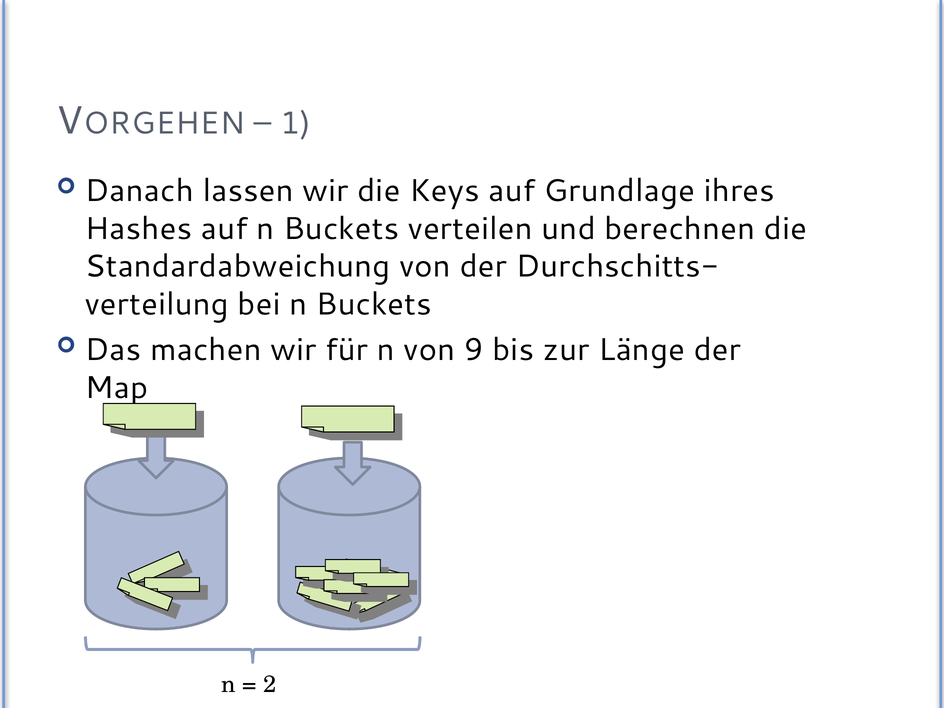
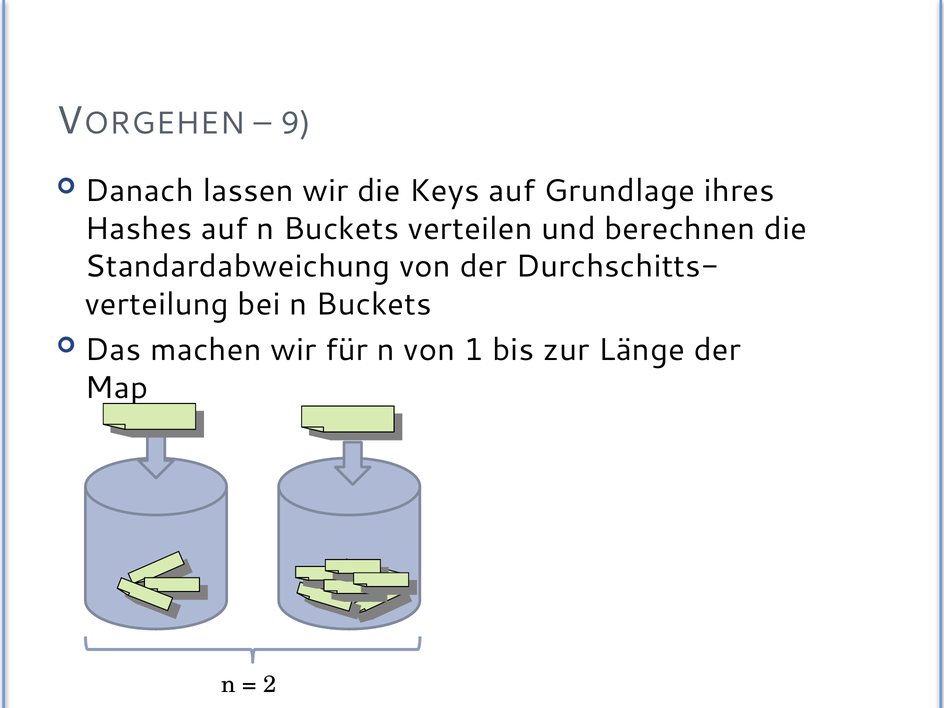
1: 1 -> 9
9: 9 -> 1
